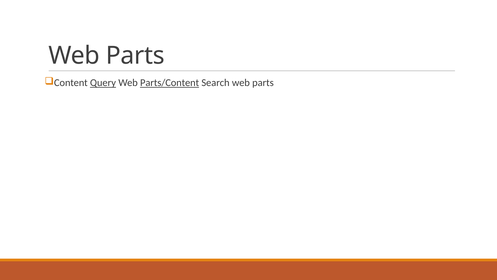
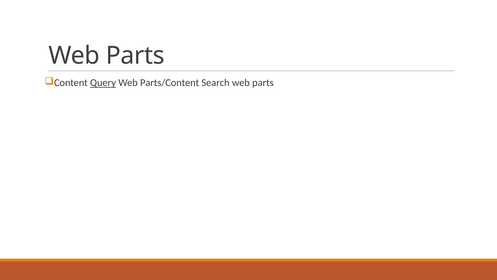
Parts/Content underline: present -> none
